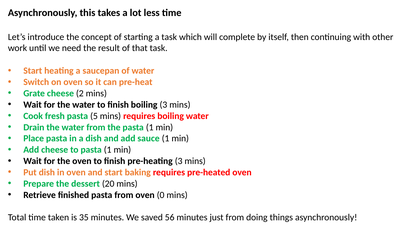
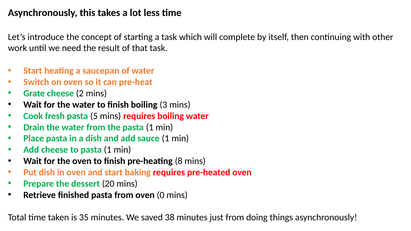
pre-heating 3: 3 -> 8
56: 56 -> 38
